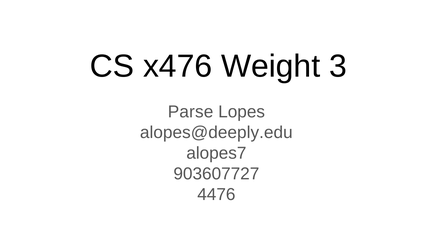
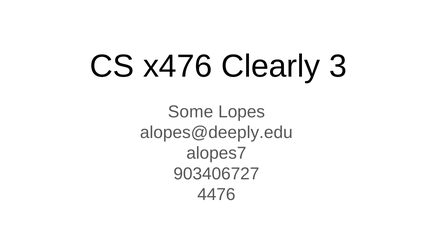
Weight: Weight -> Clearly
Parse: Parse -> Some
903607727: 903607727 -> 903406727
